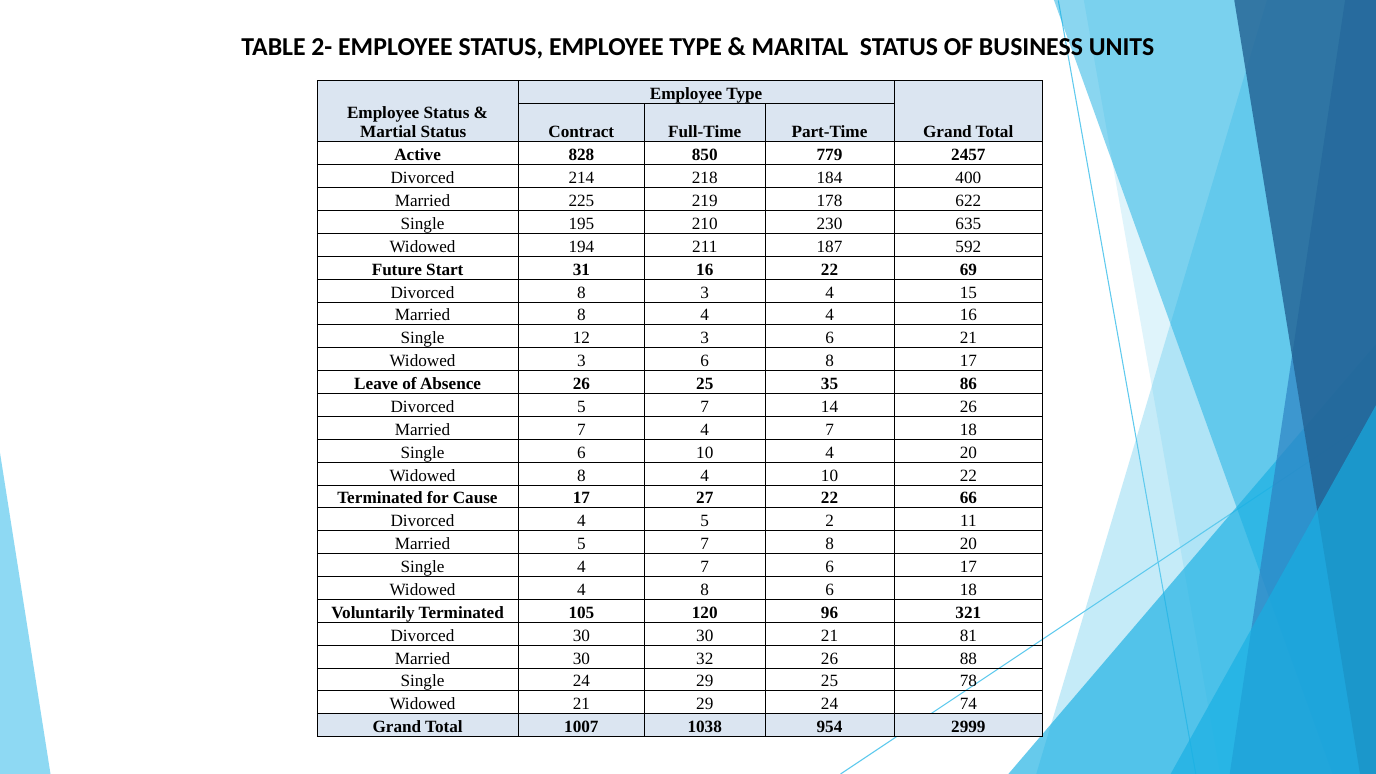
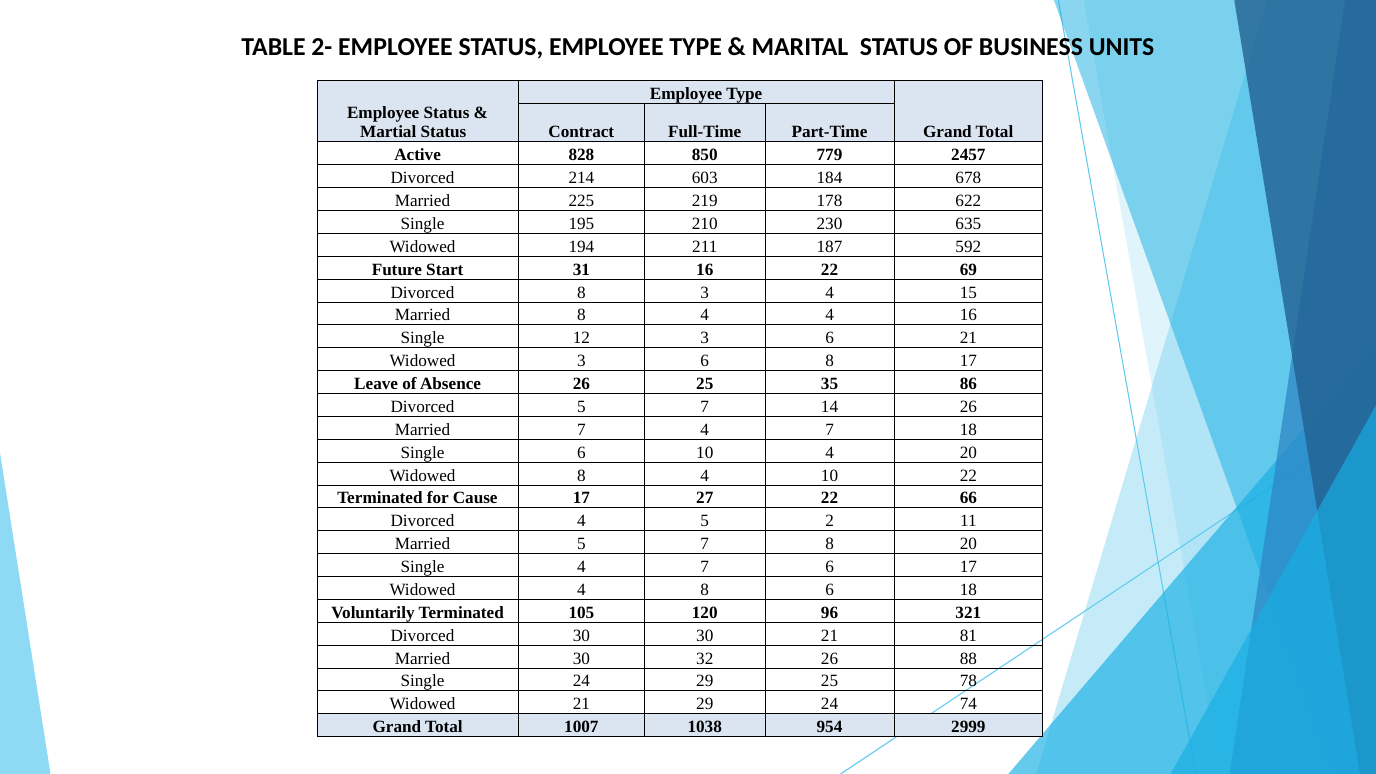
218: 218 -> 603
400: 400 -> 678
